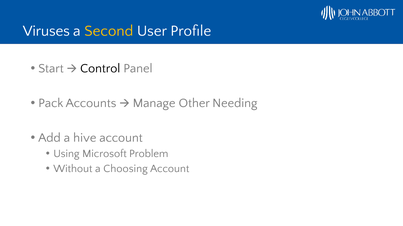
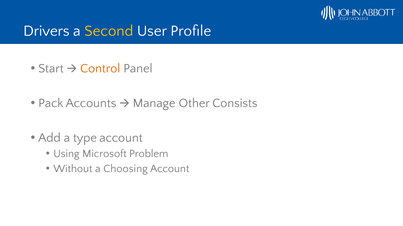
Viruses: Viruses -> Drivers
Control colour: black -> orange
Needing: Needing -> Consists
hive: hive -> type
